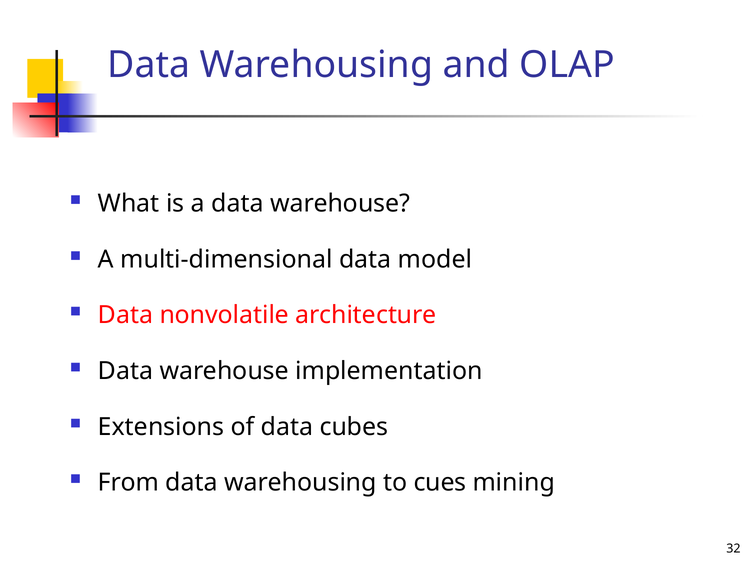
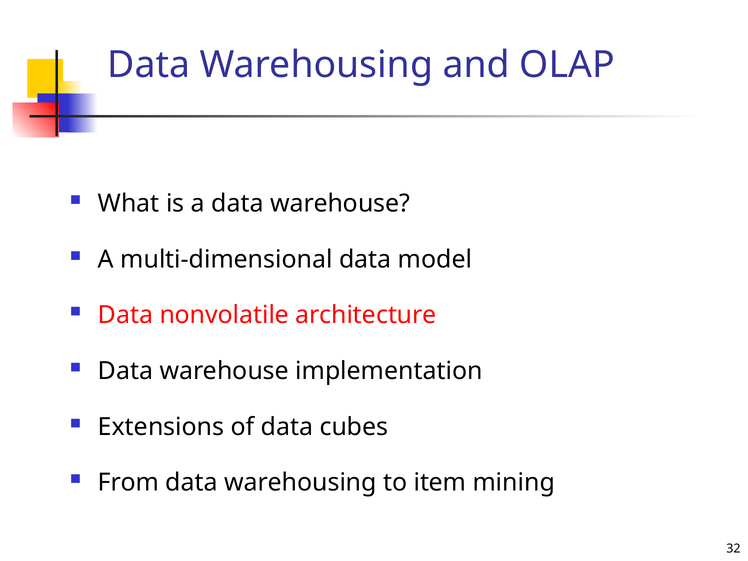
cues: cues -> item
